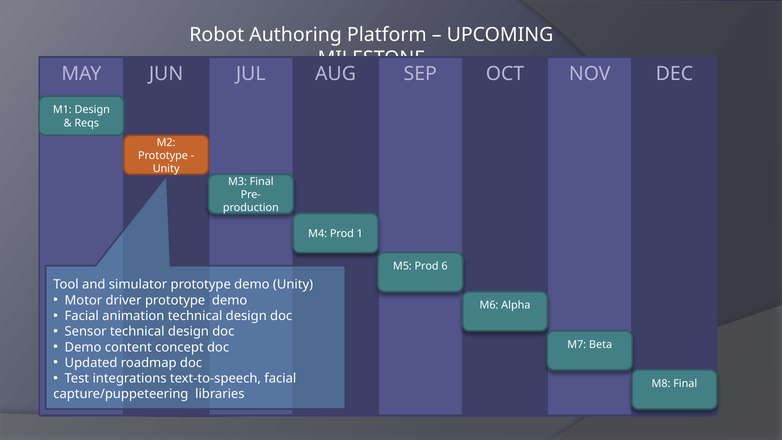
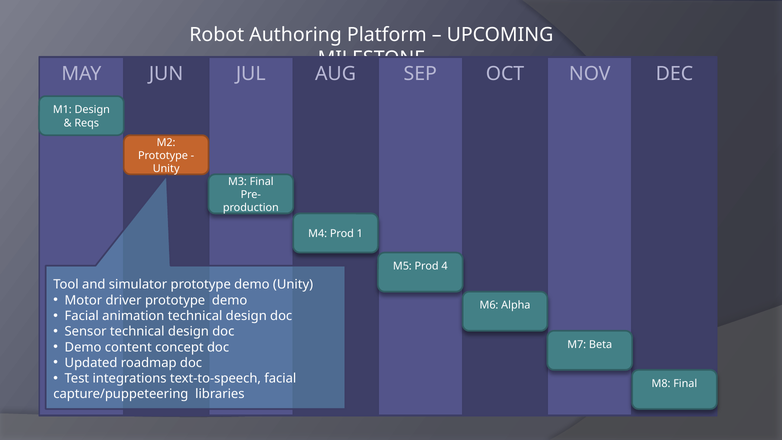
6: 6 -> 4
